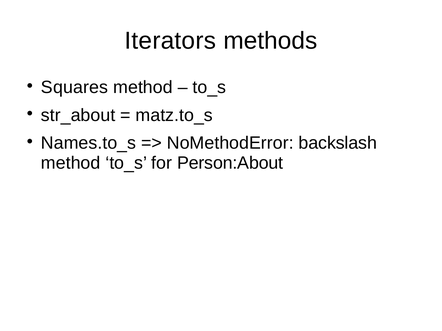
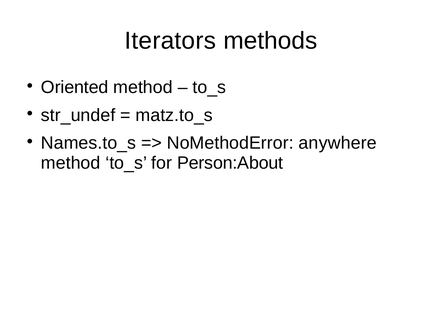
Squares: Squares -> Oriented
str_about: str_about -> str_undef
backslash: backslash -> anywhere
